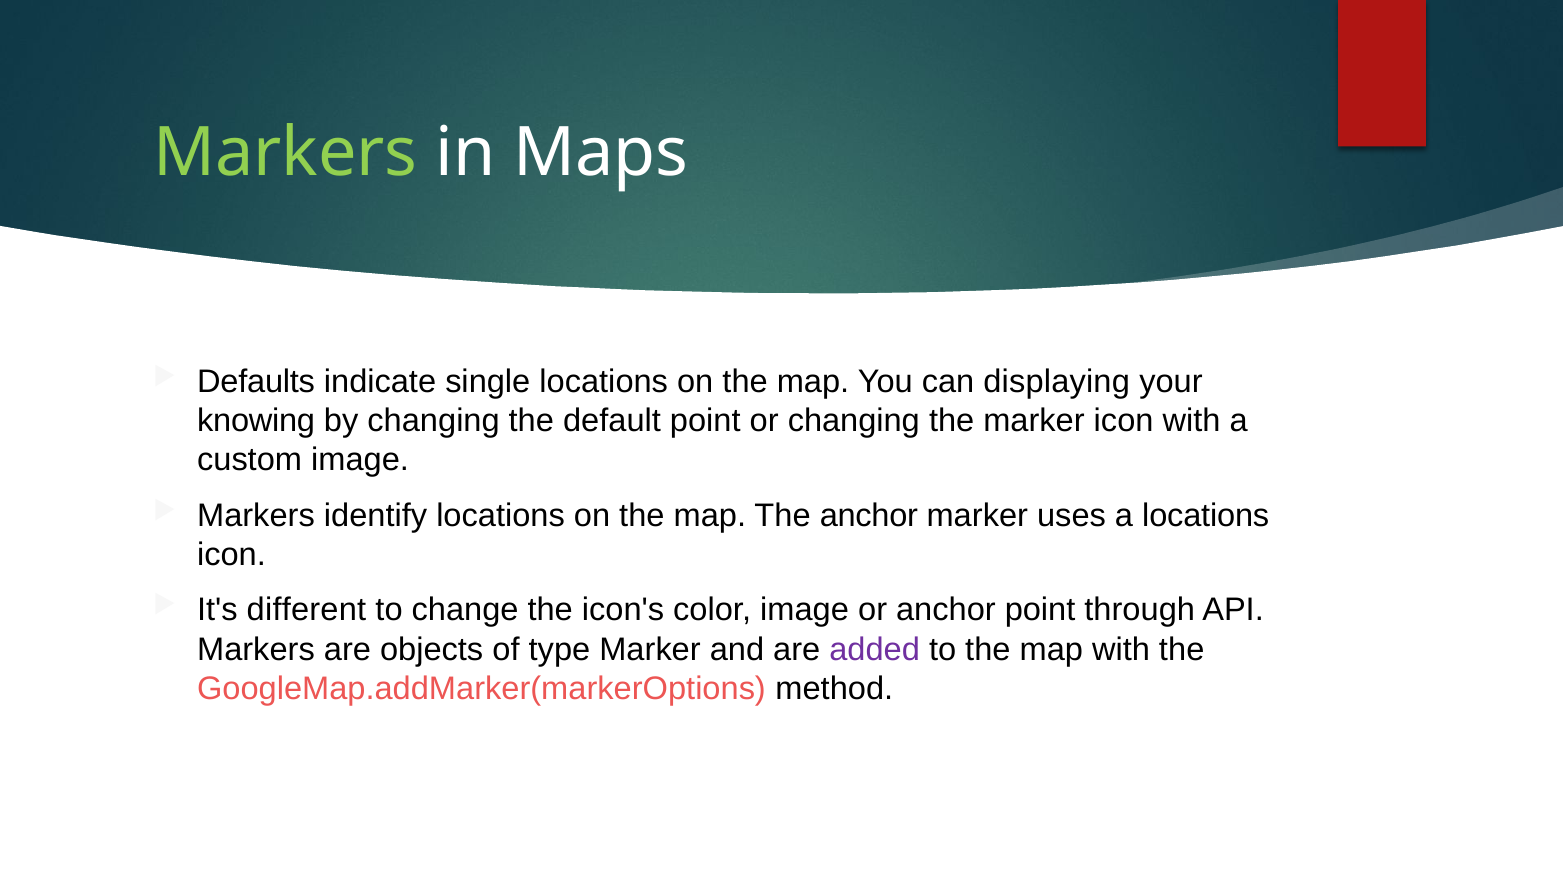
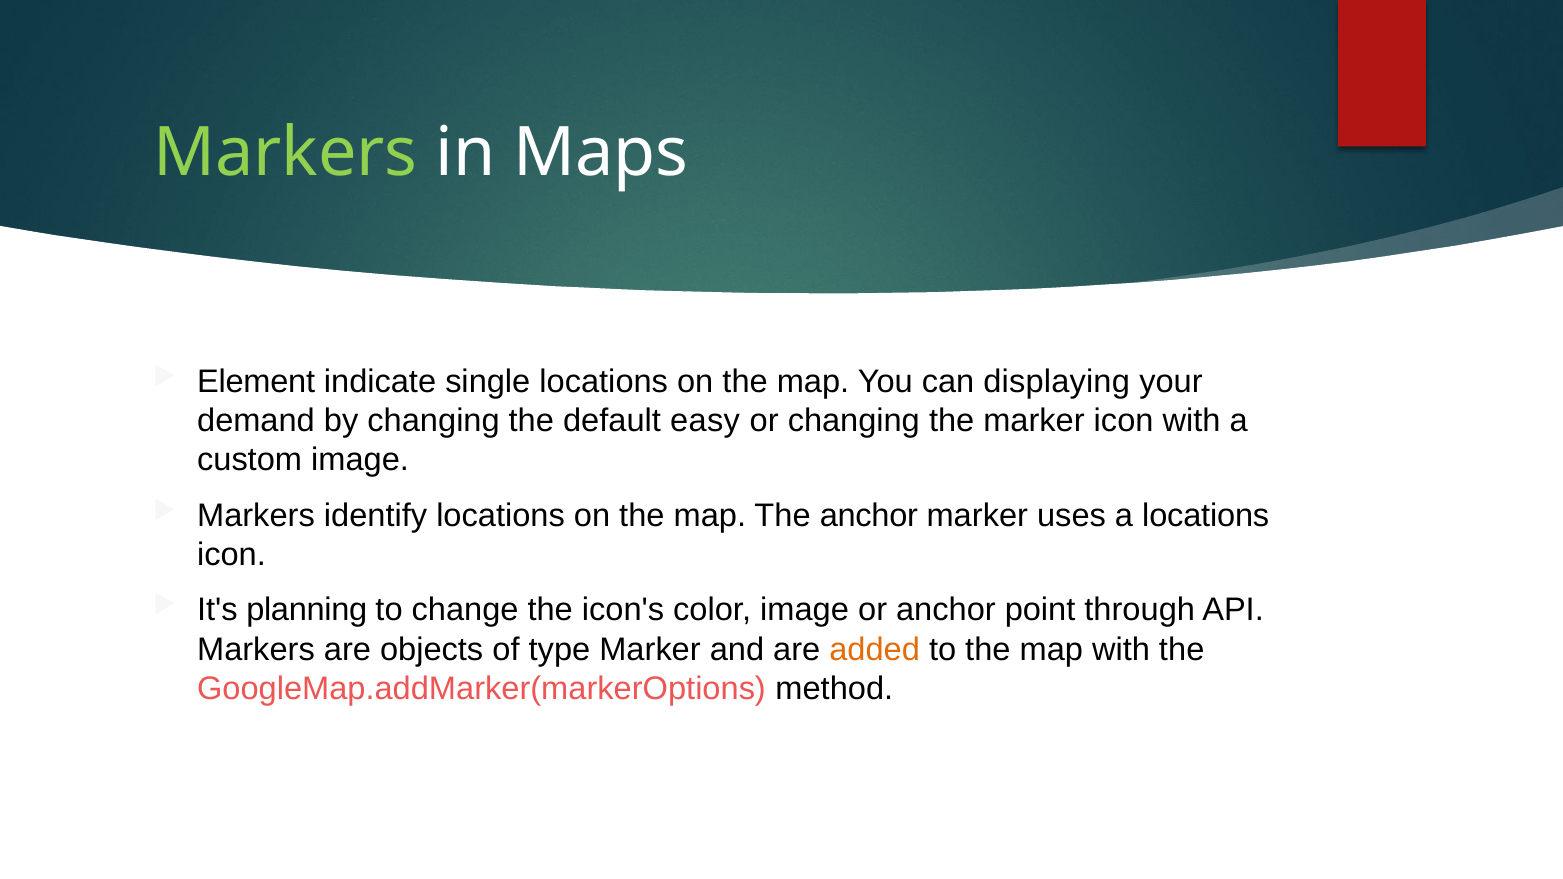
Defaults: Defaults -> Element
knowing: knowing -> demand
default point: point -> easy
different: different -> planning
added colour: purple -> orange
